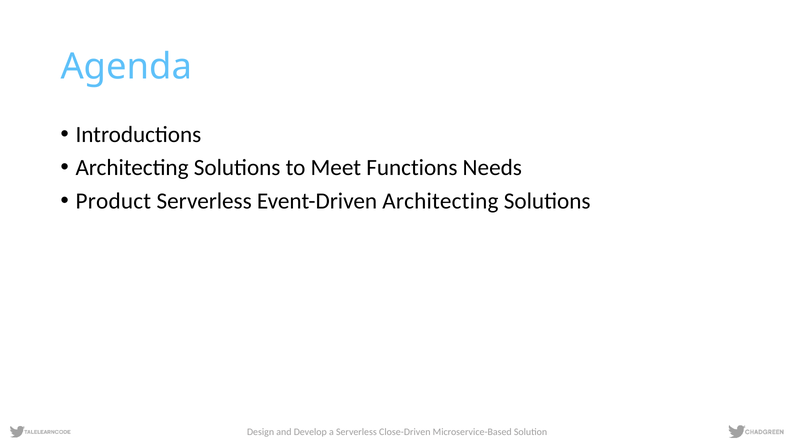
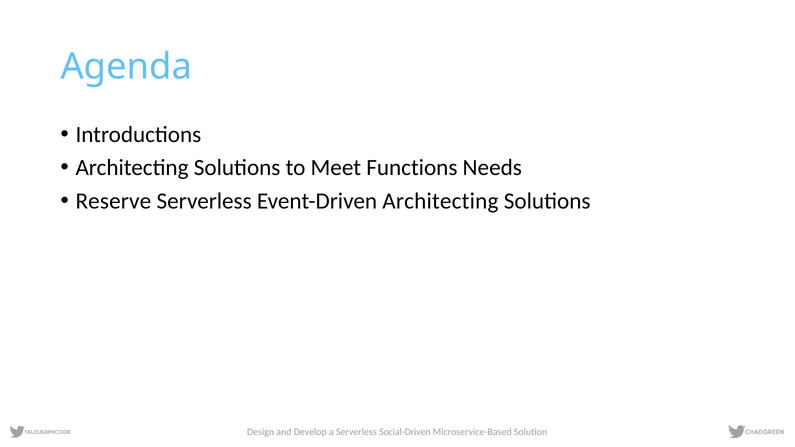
Product: Product -> Reserve
Close-Driven: Close-Driven -> Social-Driven
